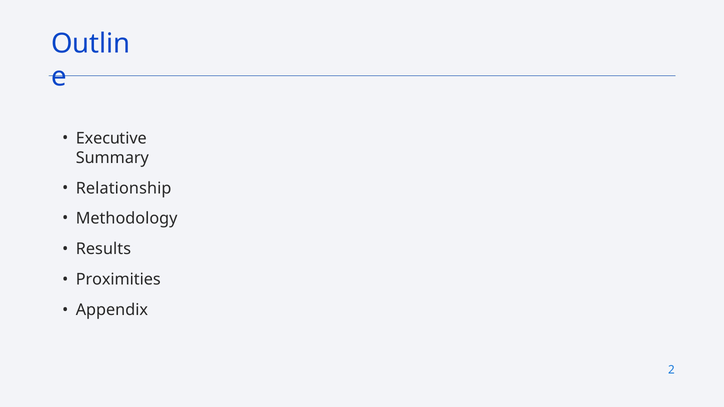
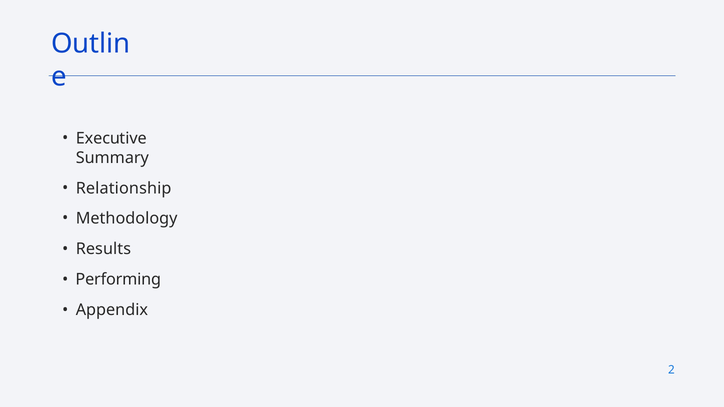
Proximities: Proximities -> Performing
